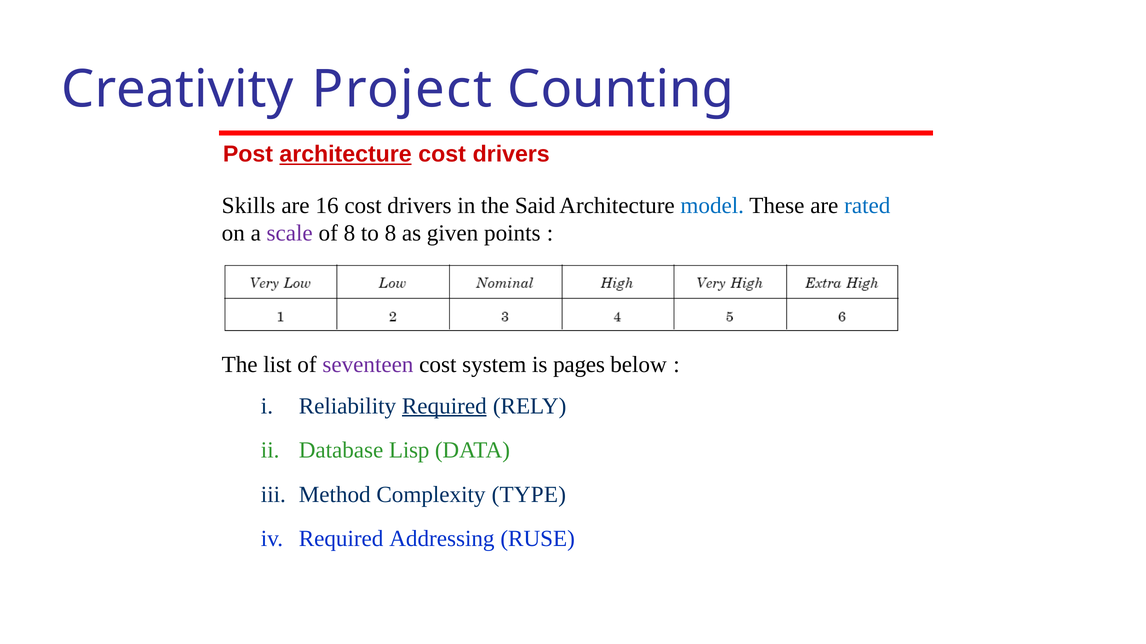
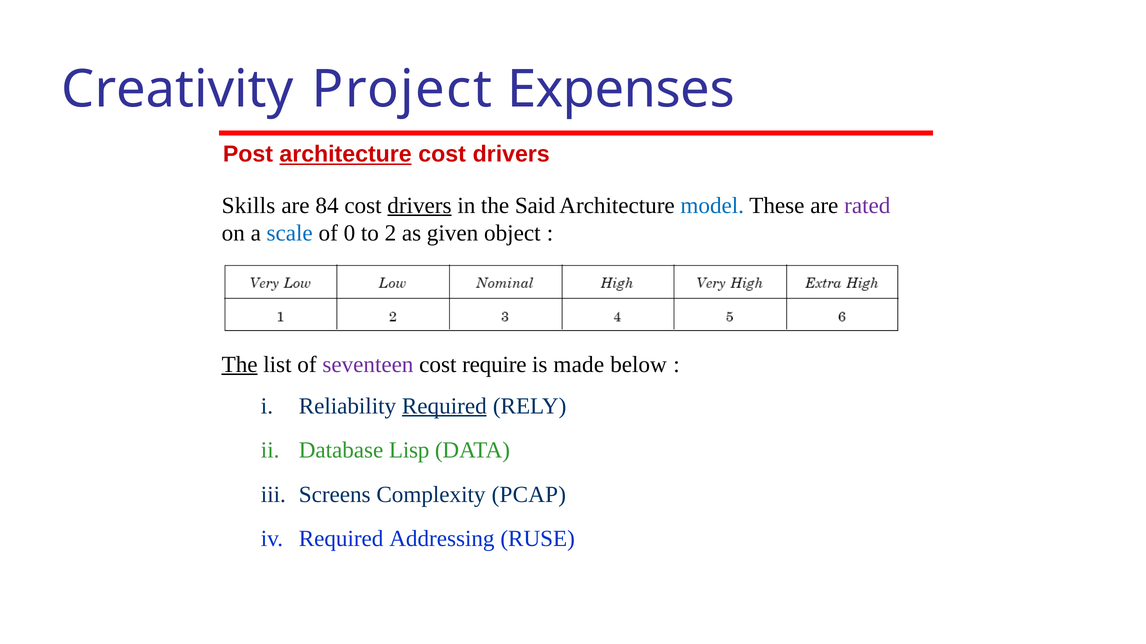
Counting: Counting -> Expenses
16: 16 -> 84
drivers at (419, 206) underline: none -> present
rated colour: blue -> purple
scale colour: purple -> blue
of 8: 8 -> 0
to 8: 8 -> 2
points: points -> object
The at (240, 365) underline: none -> present
system: system -> require
pages: pages -> made
Method: Method -> Screens
TYPE: TYPE -> PCAP
